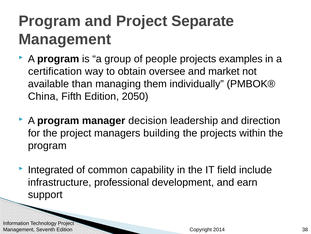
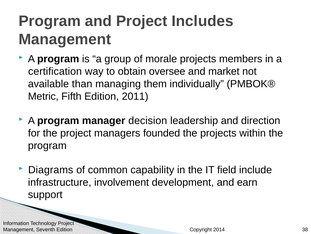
Separate: Separate -> Includes
people: people -> morale
examples: examples -> members
China: China -> Metric
2050: 2050 -> 2011
building: building -> founded
Integrated: Integrated -> Diagrams
professional: professional -> involvement
